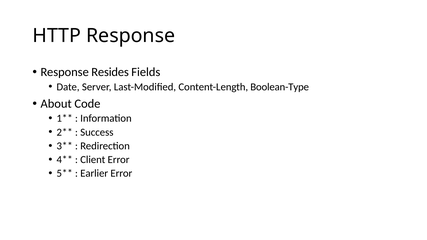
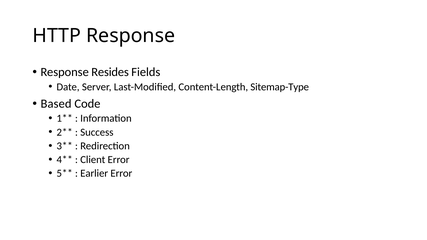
Boolean-Type: Boolean-Type -> Sitemap-Type
About: About -> Based
